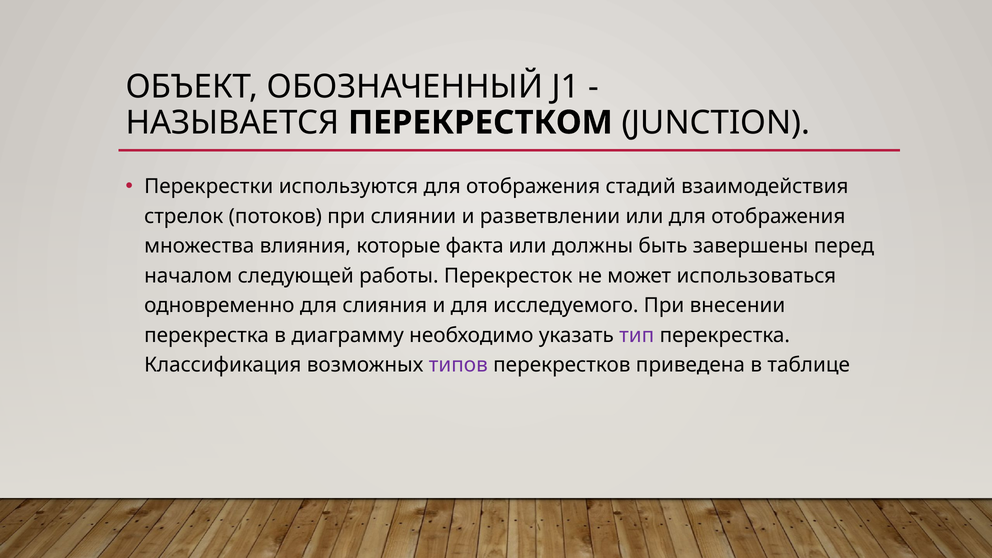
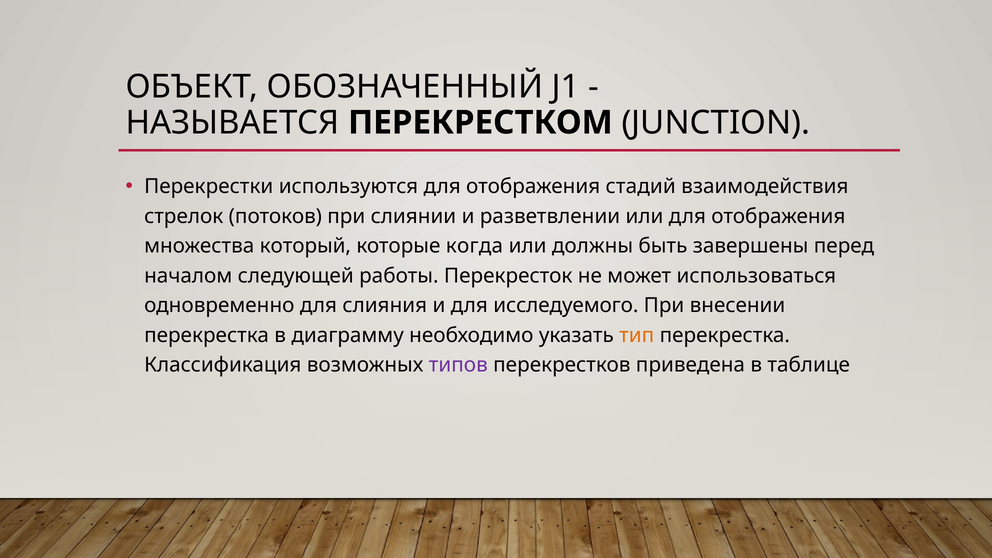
влияния: влияния -> который
факта: факта -> когда
тип colour: purple -> orange
